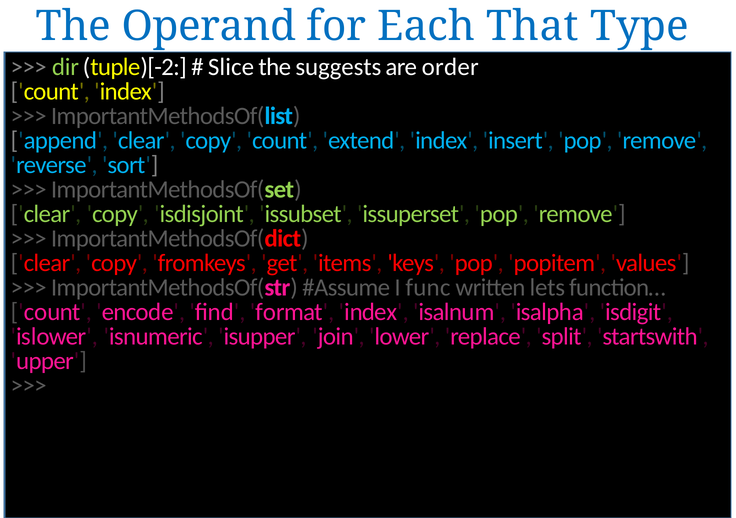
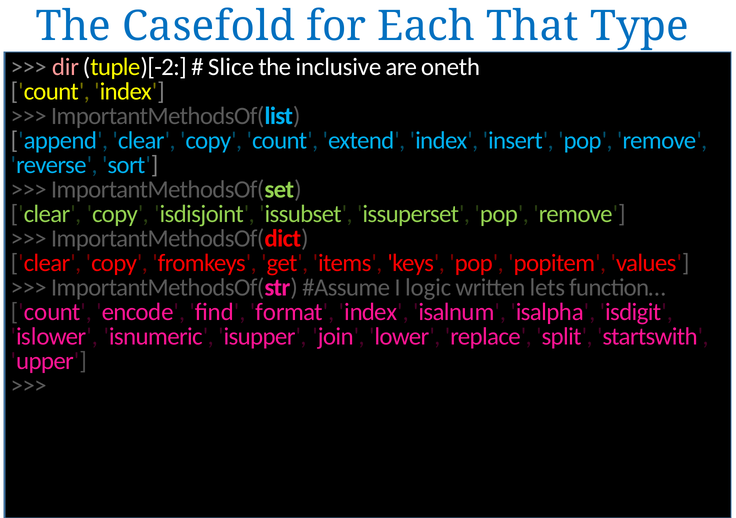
Operand: Operand -> Casefold
dir colour: light green -> pink
suggests: suggests -> inclusive
order: order -> oneth
func: func -> logic
